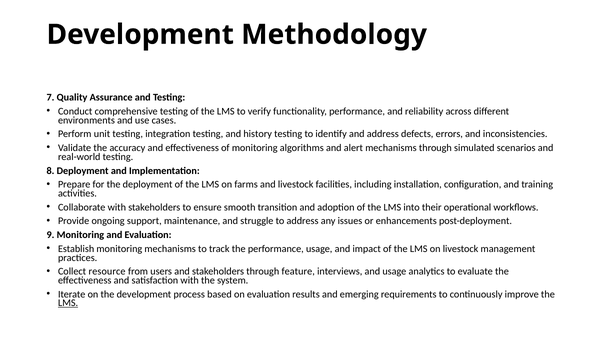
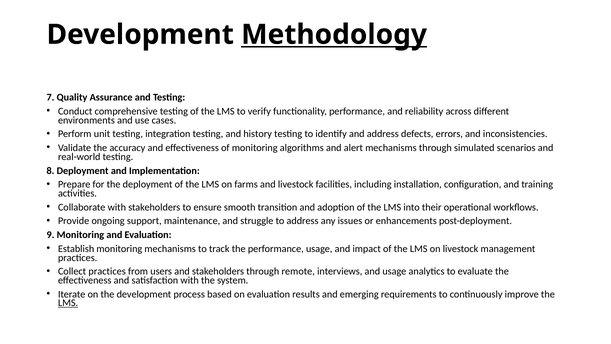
Methodology underline: none -> present
Collect resource: resource -> practices
feature: feature -> remote
